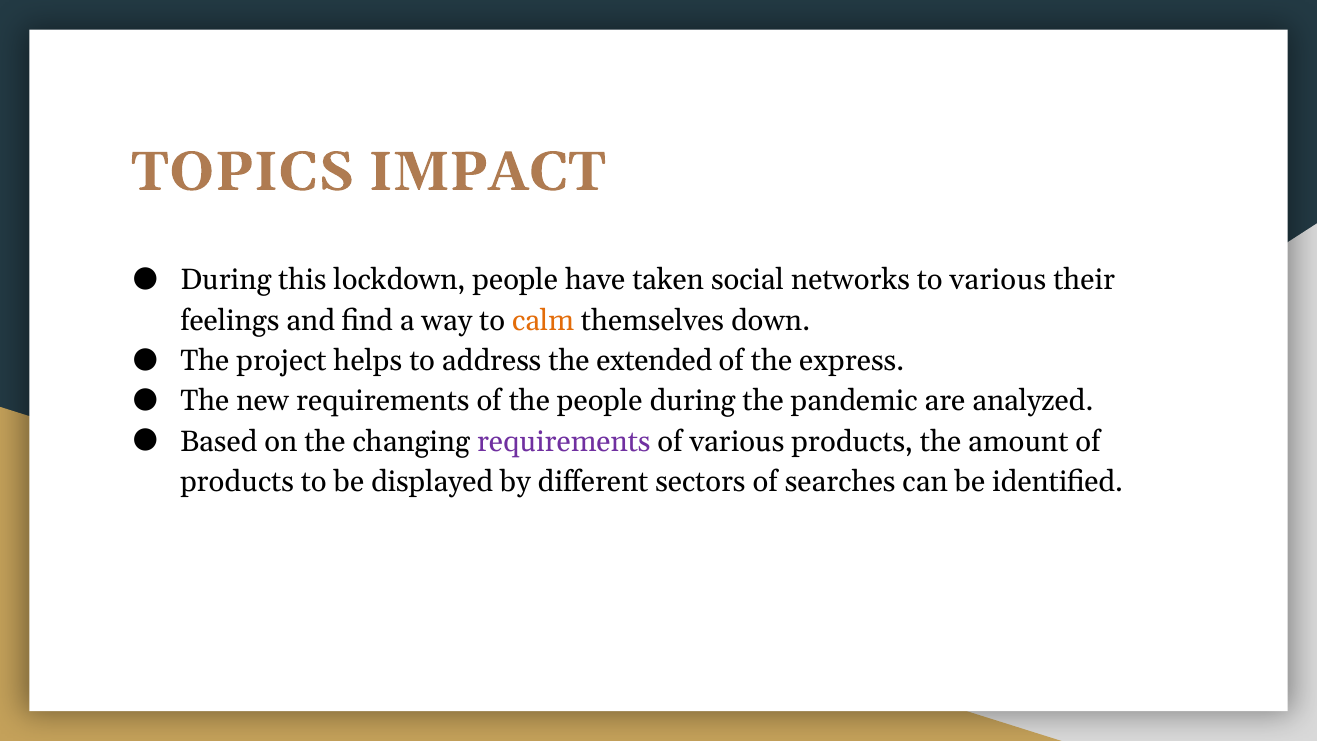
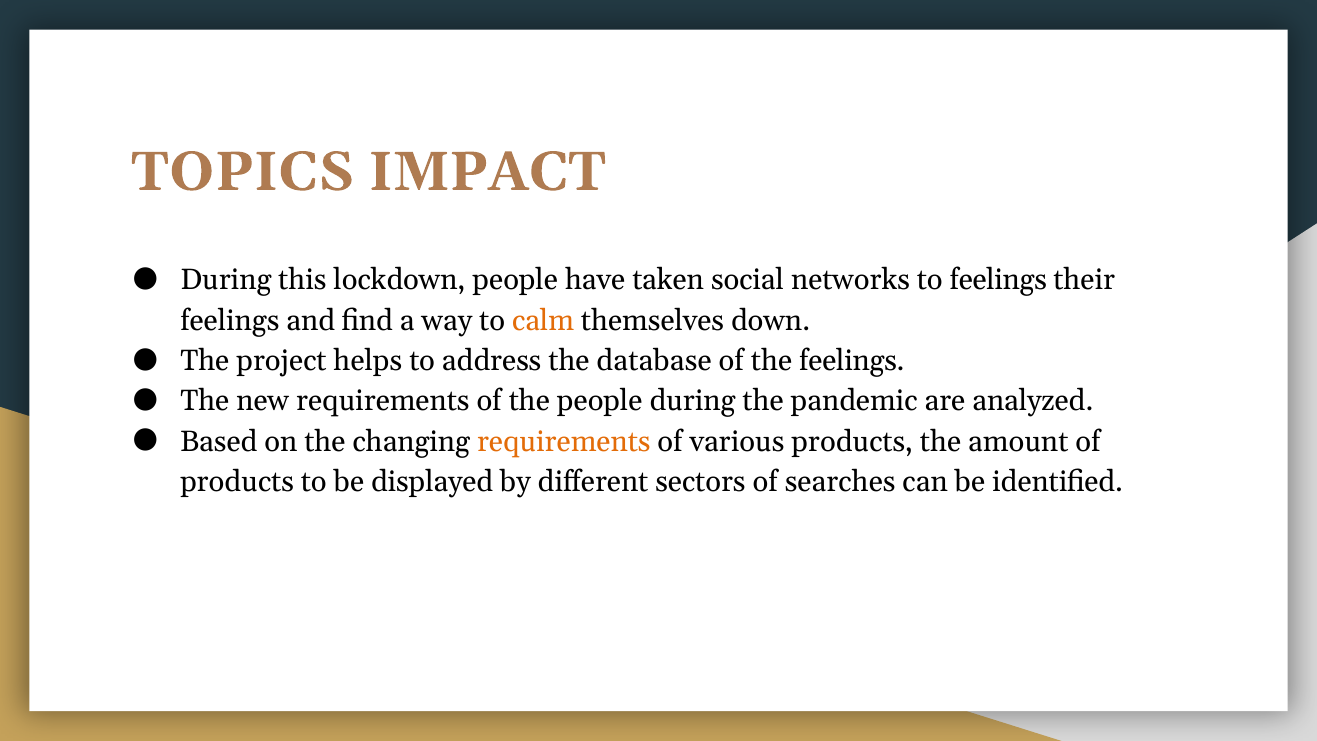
to various: various -> feelings
extended: extended -> database
the express: express -> feelings
requirements at (564, 442) colour: purple -> orange
